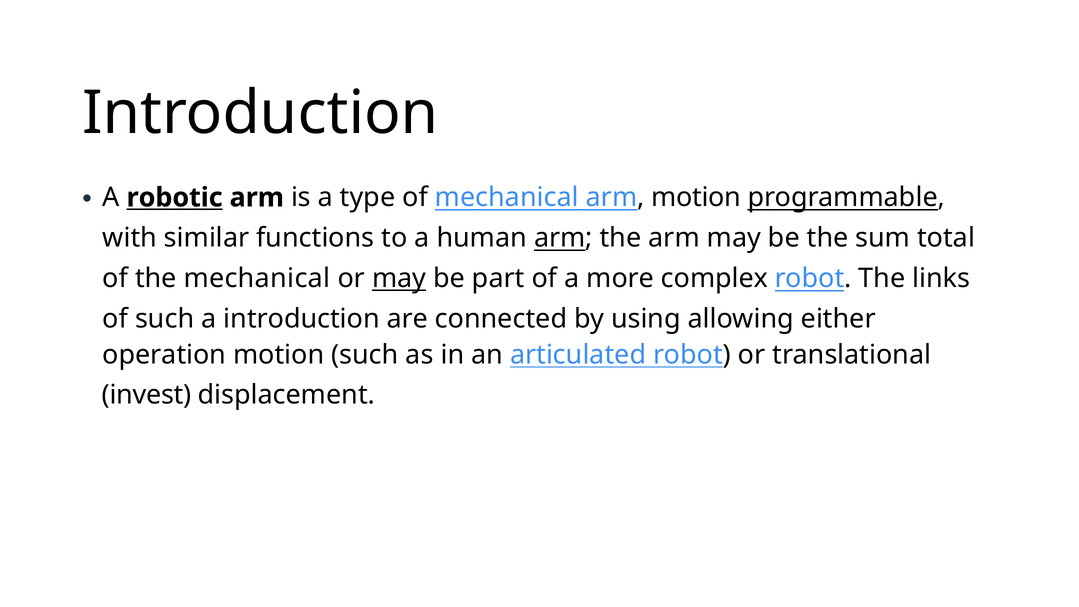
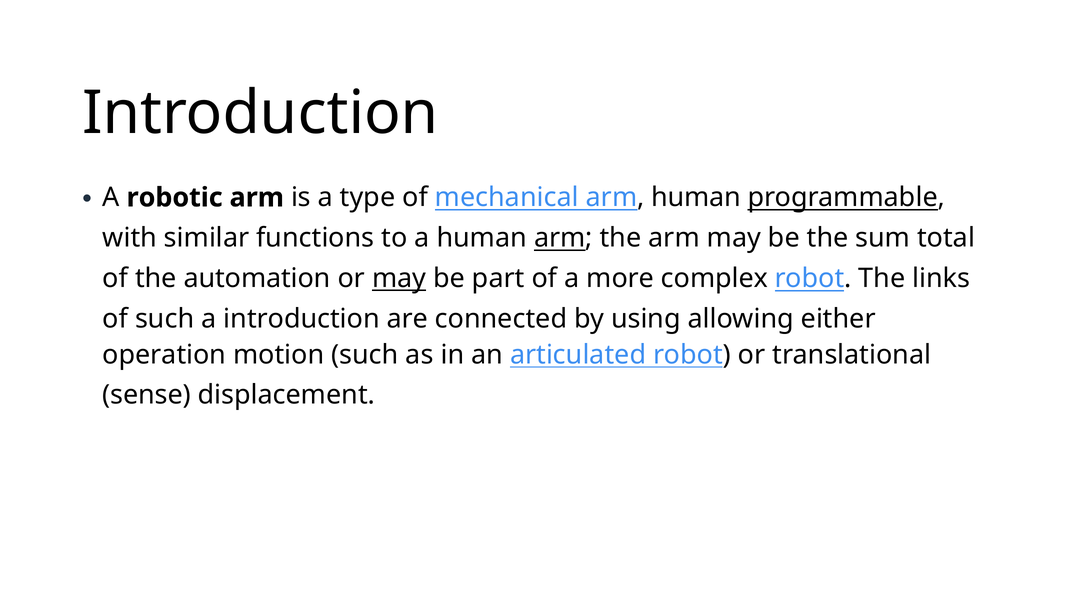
robotic underline: present -> none
arm motion: motion -> human
the mechanical: mechanical -> automation
invest: invest -> sense
